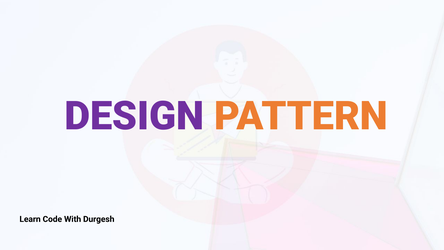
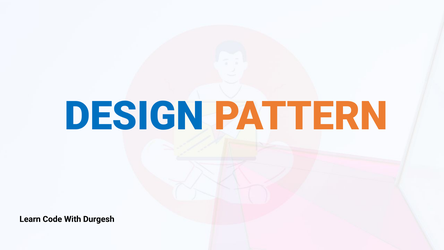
DESIGN colour: purple -> blue
